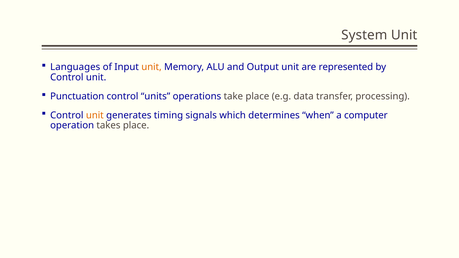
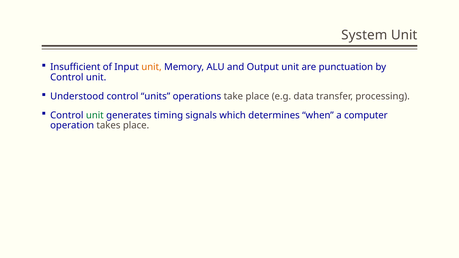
Languages: Languages -> Insufficient
represented: represented -> punctuation
Punctuation: Punctuation -> Understood
unit at (95, 115) colour: orange -> green
